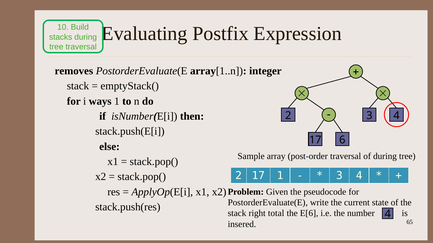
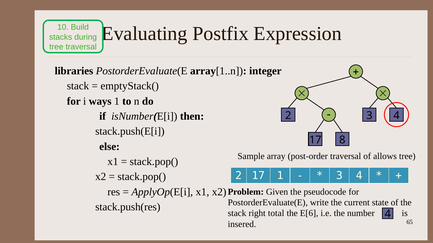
removes: removes -> libraries
6: 6 -> 8
of during: during -> allows
